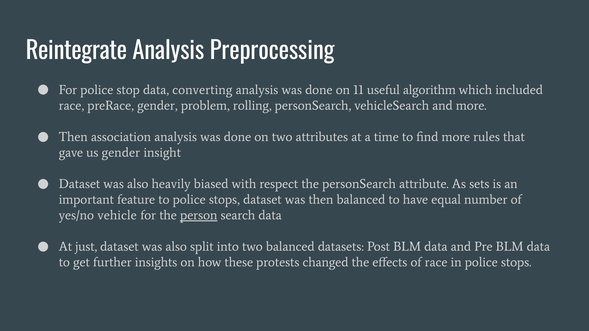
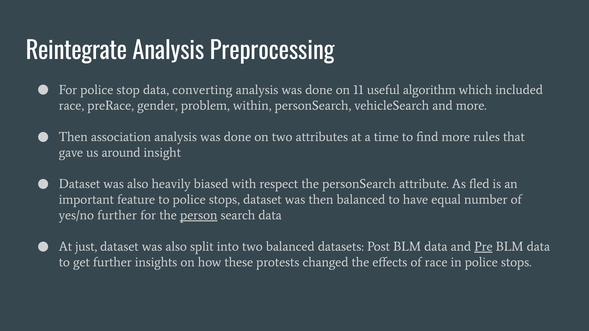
rolling: rolling -> within
us gender: gender -> around
sets: sets -> fled
yes/no vehicle: vehicle -> further
Pre underline: none -> present
